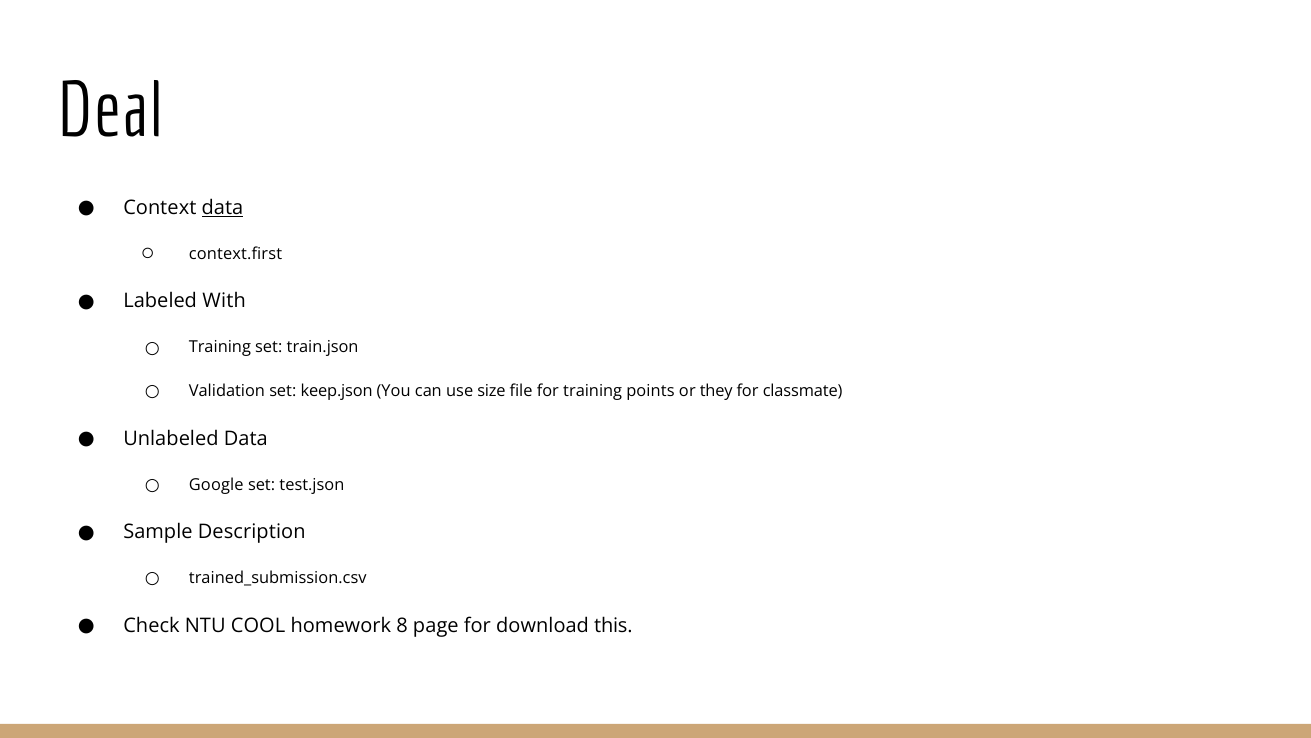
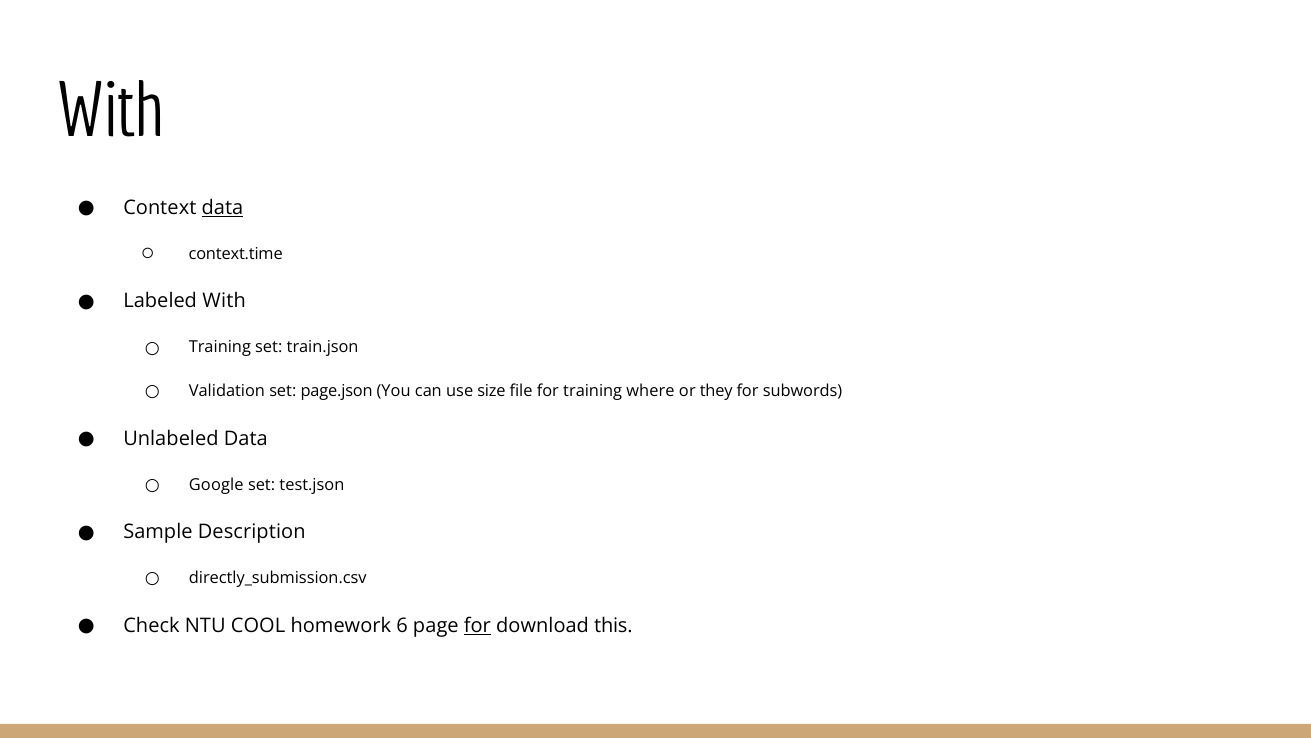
Deal at (110, 111): Deal -> With
context.first: context.first -> context.time
keep.json: keep.json -> page.json
points: points -> where
classmate: classmate -> subwords
trained_submission.csv: trained_submission.csv -> directly_submission.csv
8: 8 -> 6
for at (477, 625) underline: none -> present
